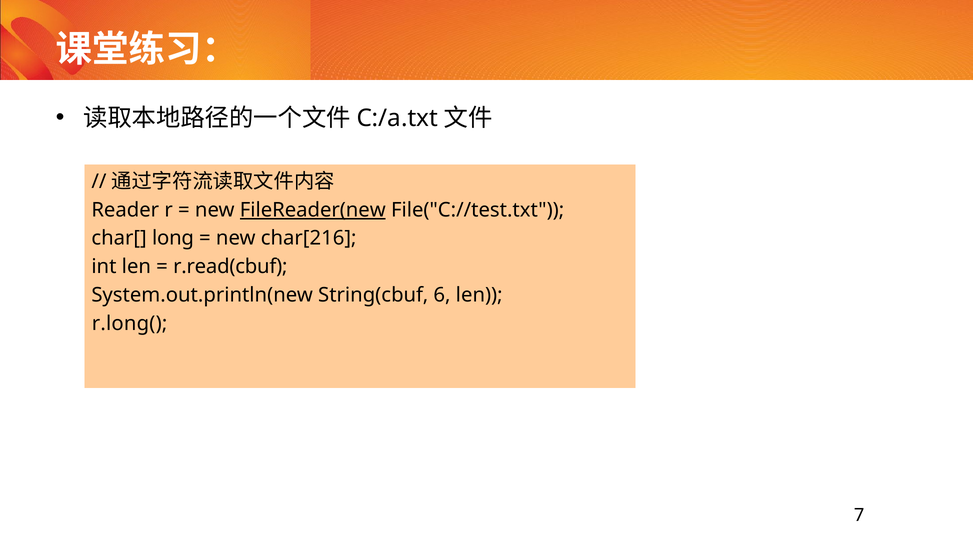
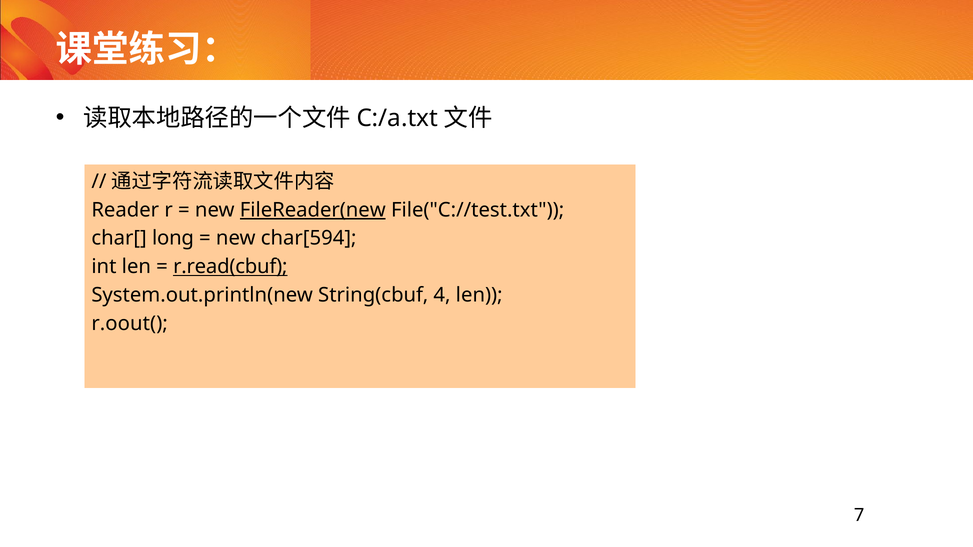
char[216: char[216 -> char[594
r.read(cbuf underline: none -> present
6: 6 -> 4
r.long(: r.long( -> r.oout(
